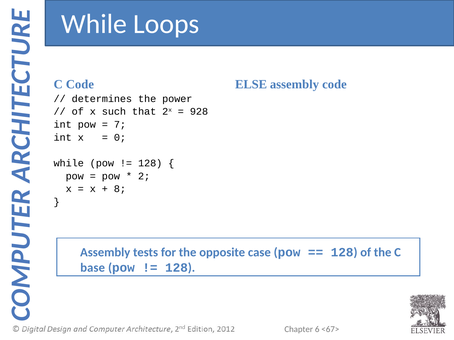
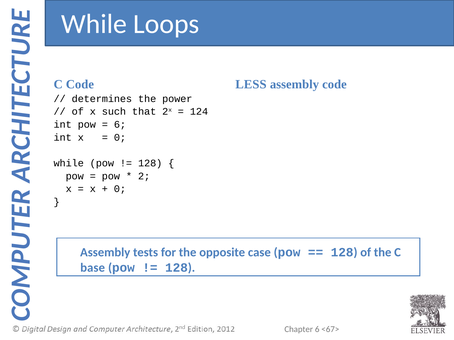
ELSE: ELSE -> LESS
928: 928 -> 124
7 at (120, 125): 7 -> 6
8 at (120, 189): 8 -> 0
